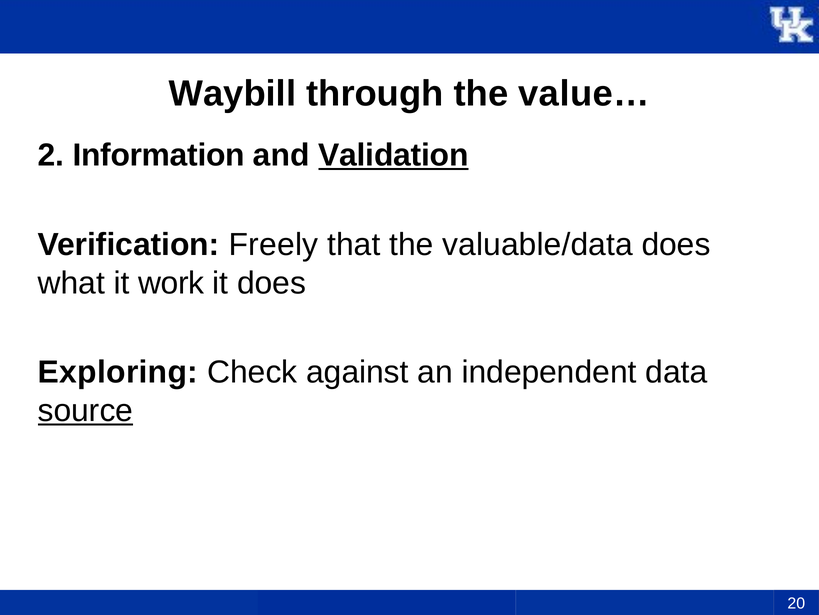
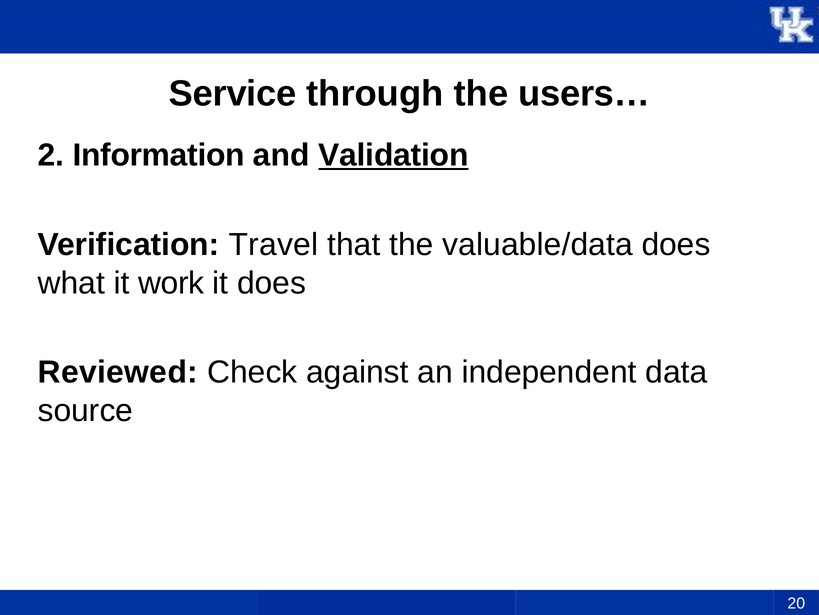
Waybill: Waybill -> Service
value…: value… -> users…
Freely: Freely -> Travel
Exploring: Exploring -> Reviewed
source underline: present -> none
